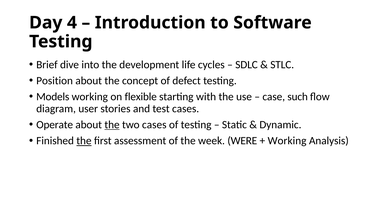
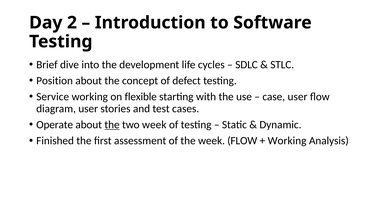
4: 4 -> 2
Models: Models -> Service
case such: such -> user
two cases: cases -> week
the at (84, 141) underline: present -> none
week WERE: WERE -> FLOW
